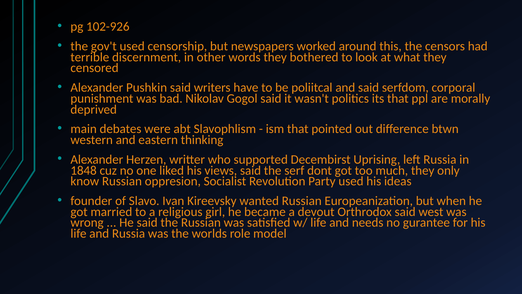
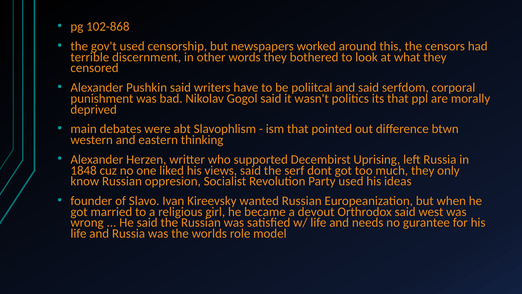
102-926: 102-926 -> 102-868
